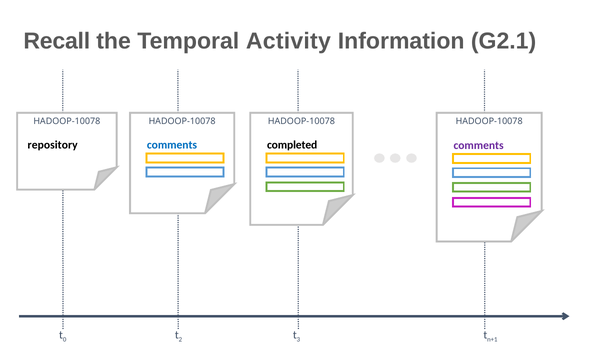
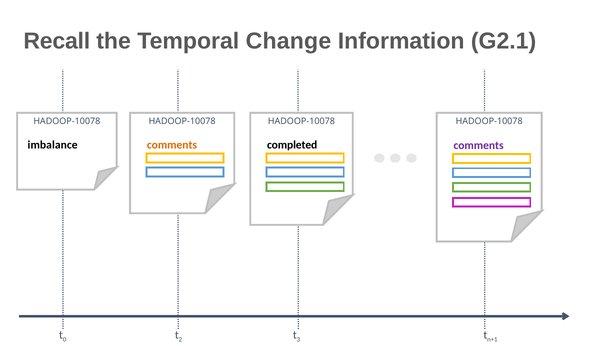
Activity: Activity -> Change
repository: repository -> imbalance
comments at (172, 145) colour: blue -> orange
